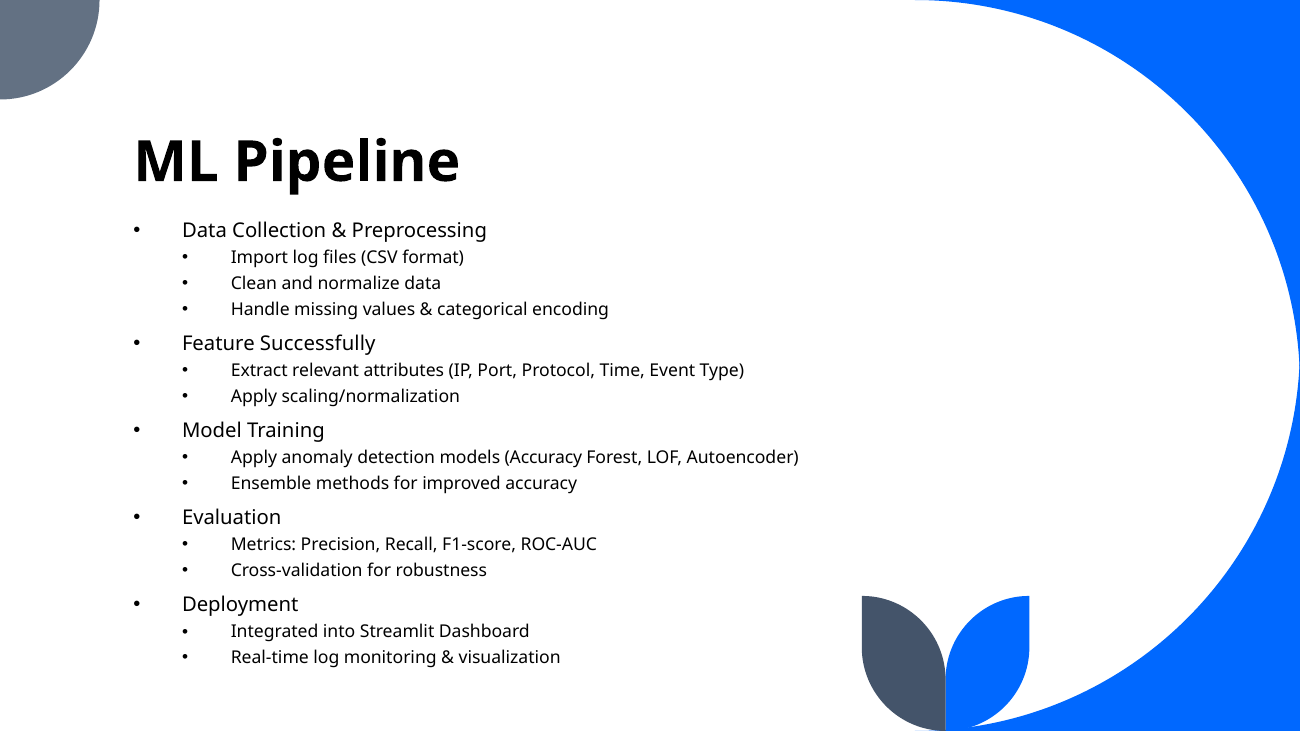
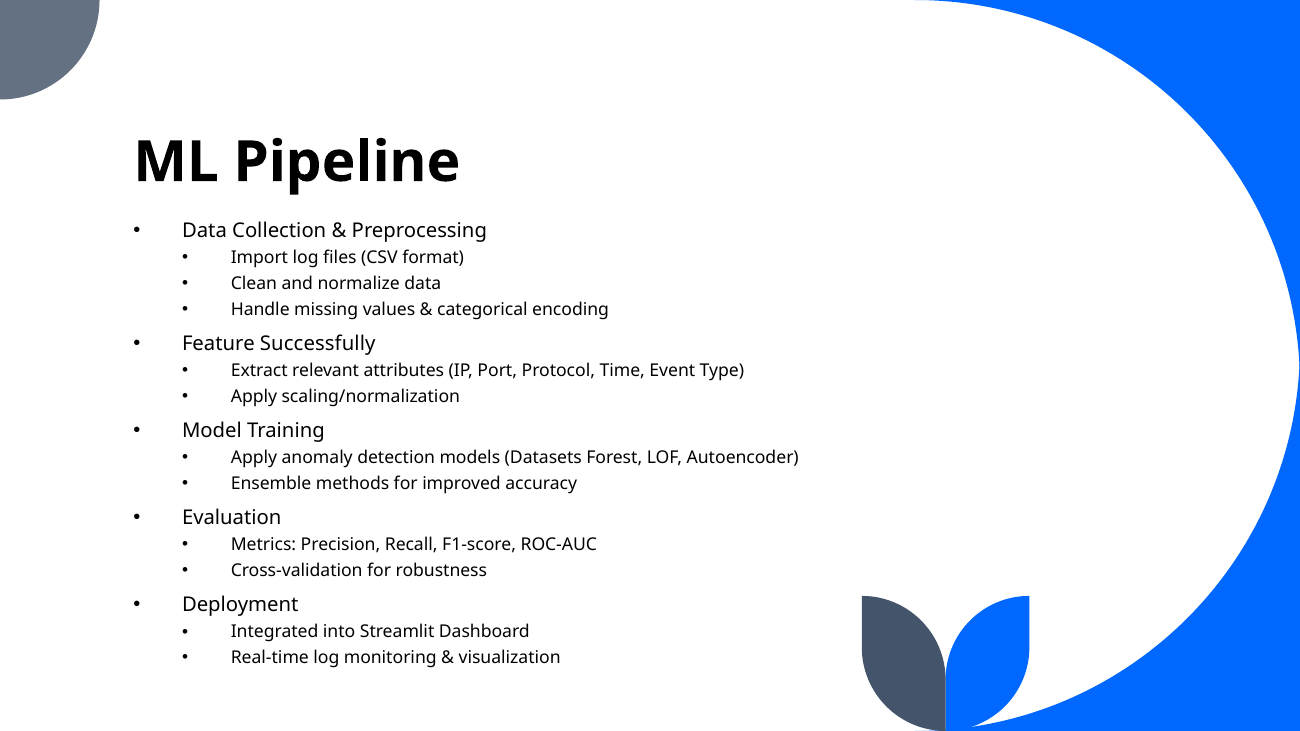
models Accuracy: Accuracy -> Datasets
